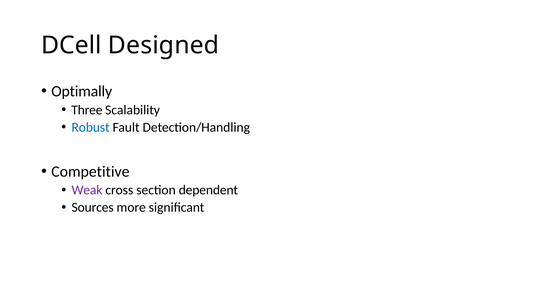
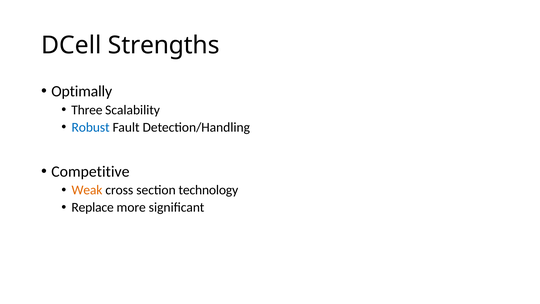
Designed: Designed -> Strengths
Weak colour: purple -> orange
dependent: dependent -> technology
Sources: Sources -> Replace
